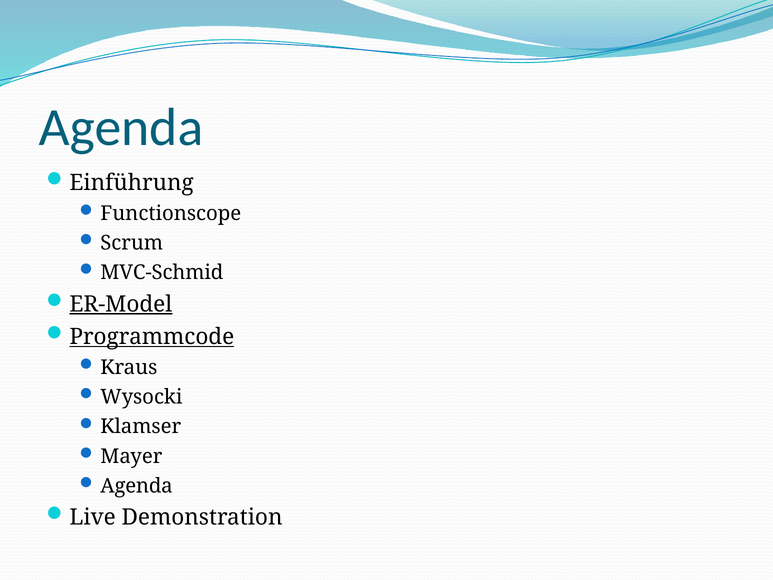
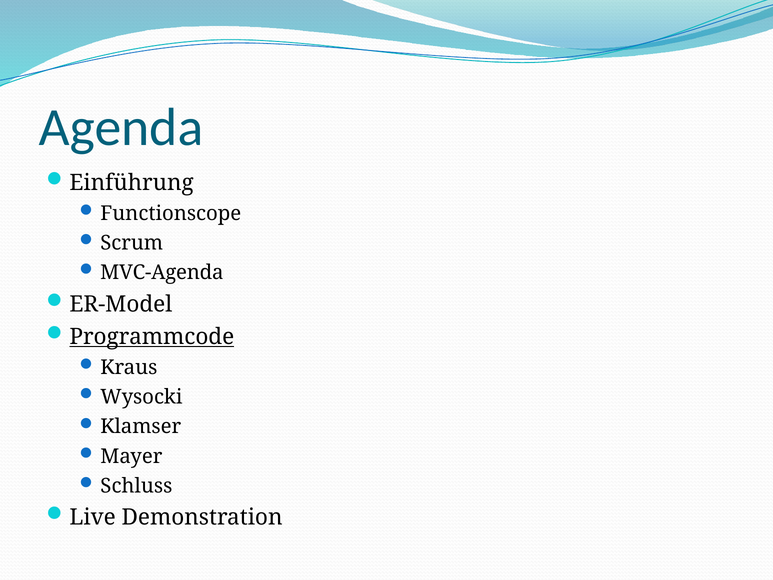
MVC-Schmid: MVC-Schmid -> MVC-Agenda
ER-Model underline: present -> none
Agenda at (137, 486): Agenda -> Schluss
